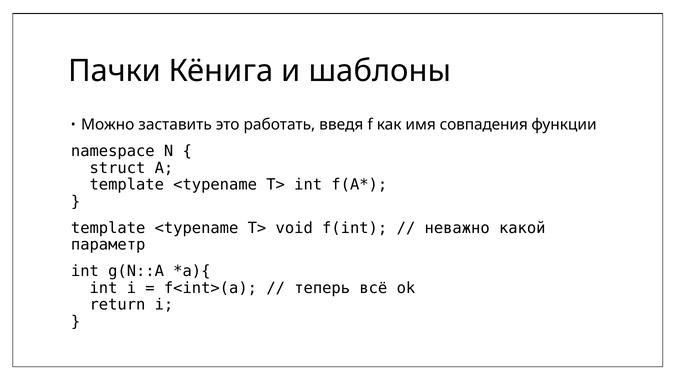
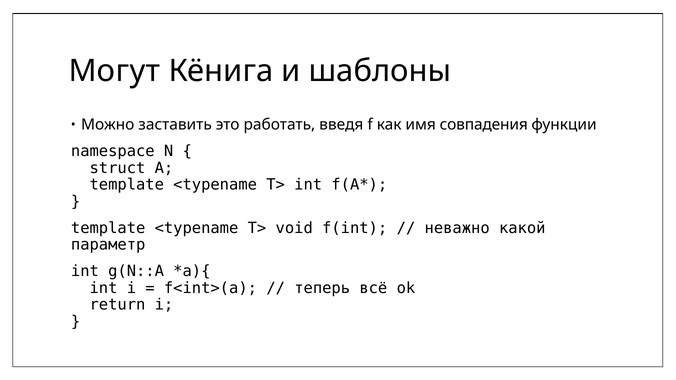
Пачки: Пачки -> Могут
